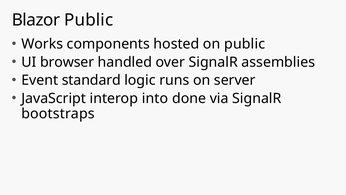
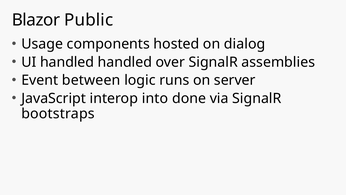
Works: Works -> Usage
on public: public -> dialog
UI browser: browser -> handled
standard: standard -> between
